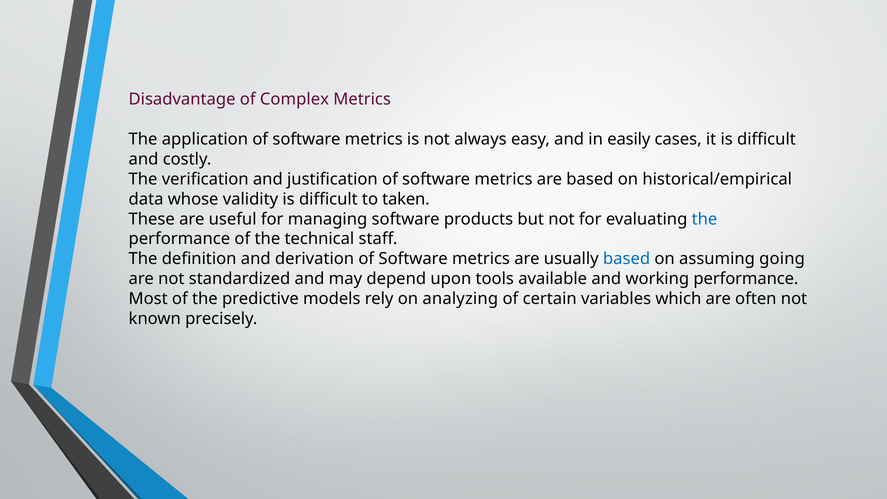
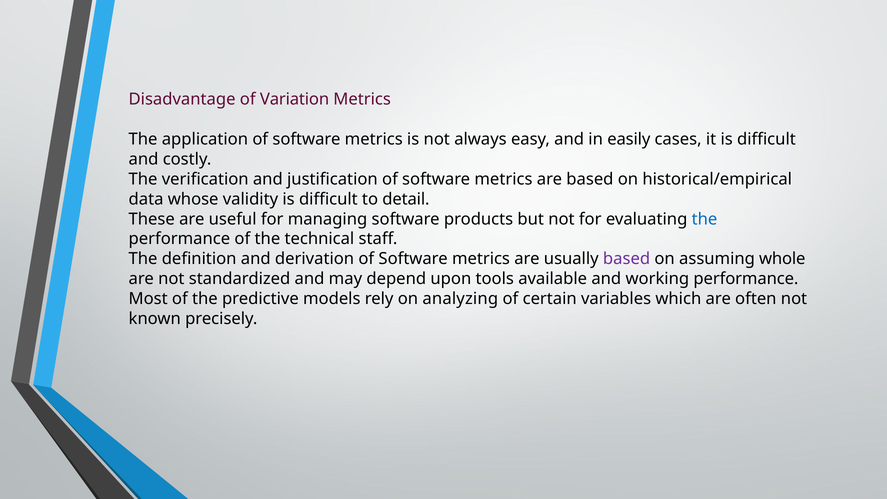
Complex: Complex -> Variation
taken: taken -> detail
based at (627, 259) colour: blue -> purple
going: going -> whole
